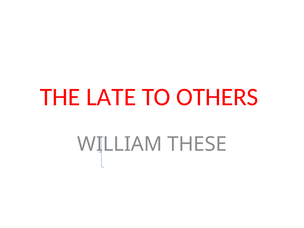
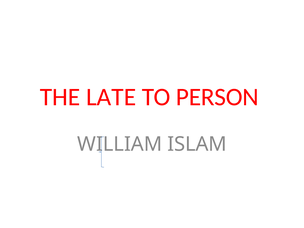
OTHERS: OTHERS -> PERSON
THESE: THESE -> ISLAM
